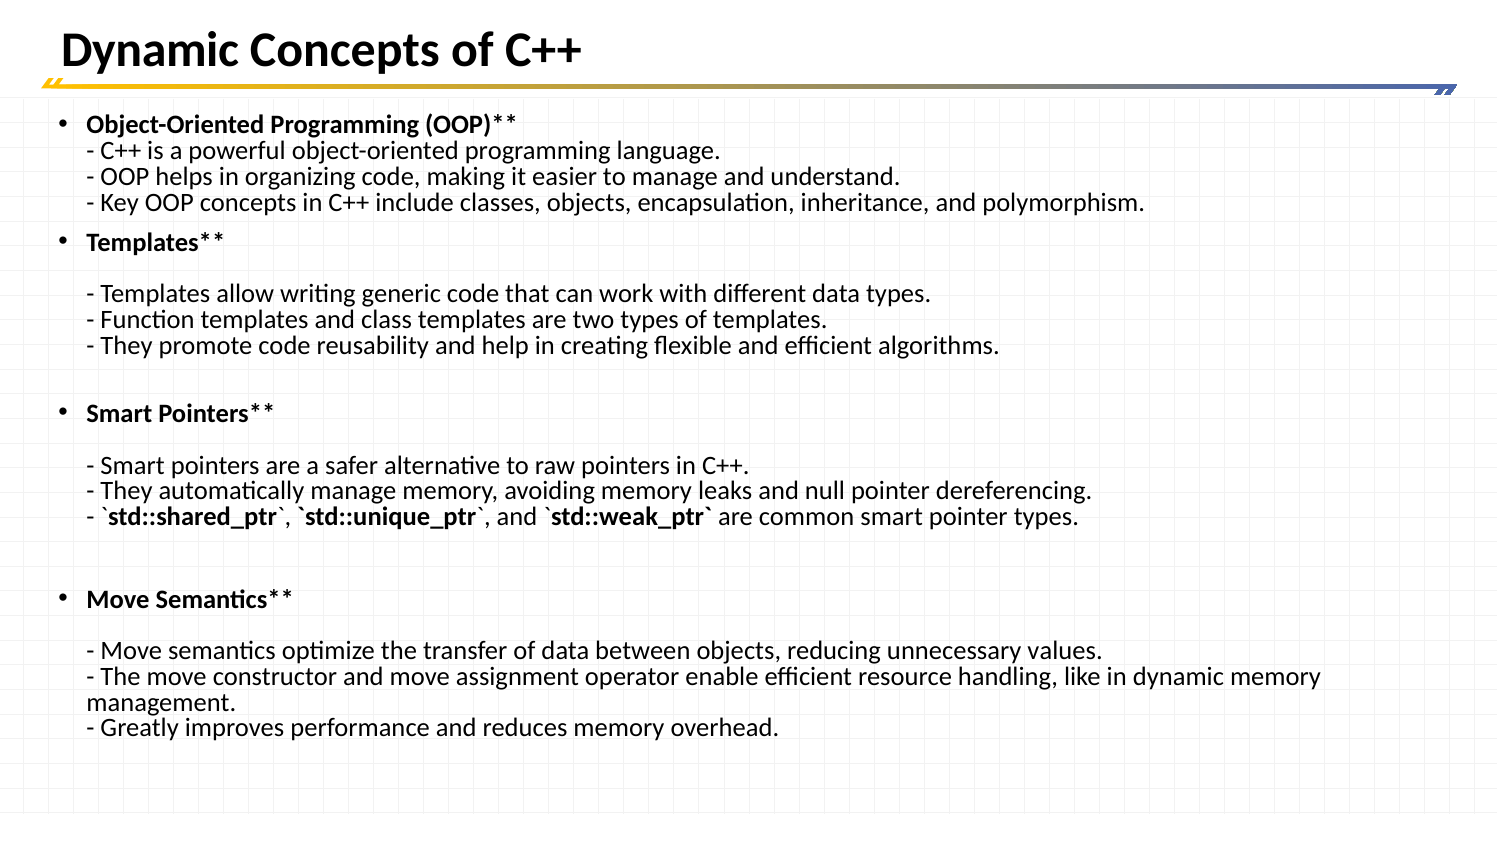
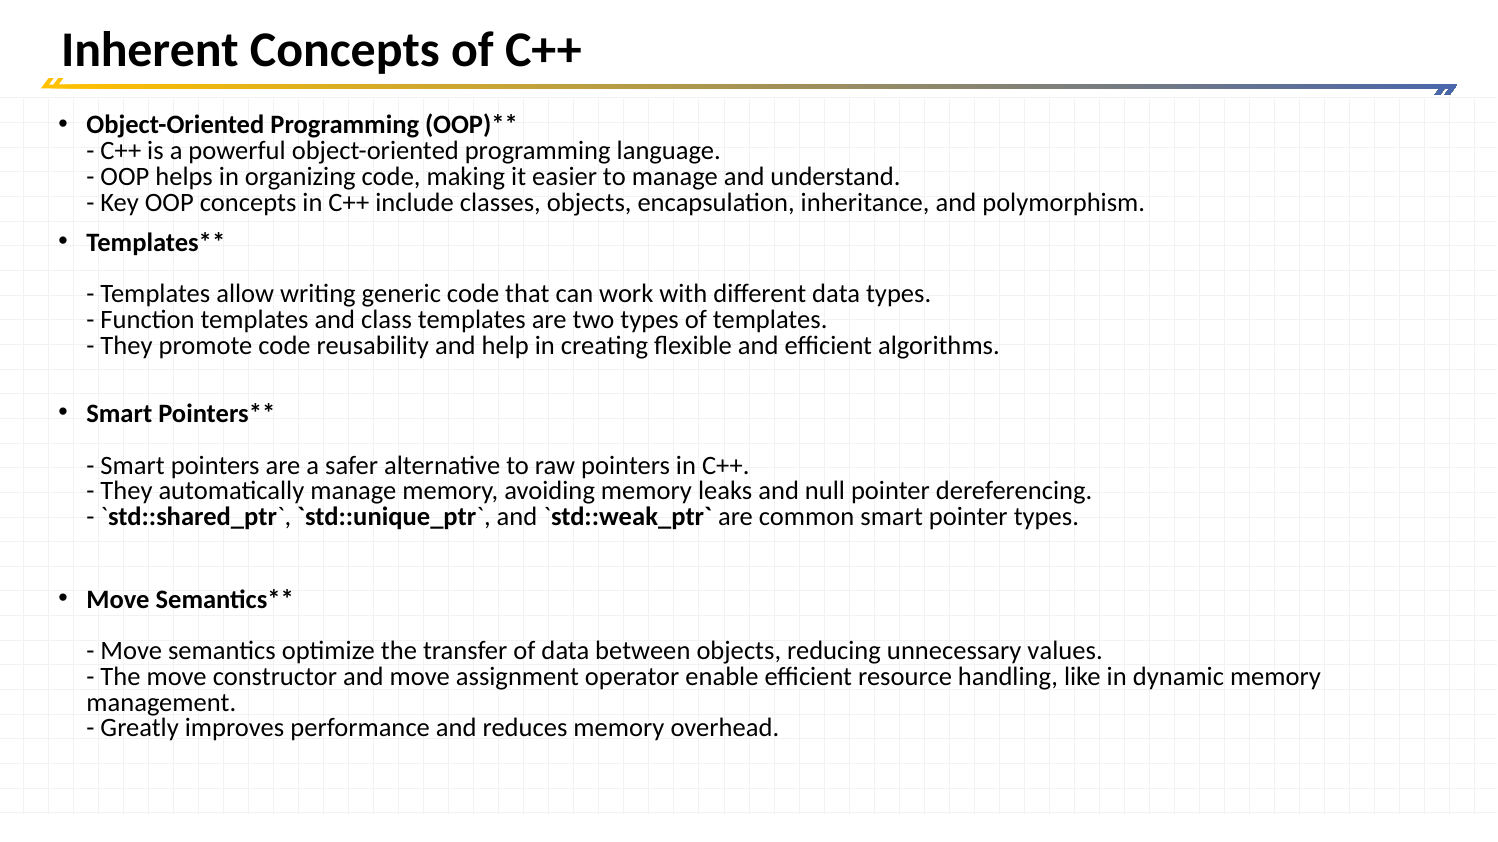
Dynamic at (150, 50): Dynamic -> Inherent
